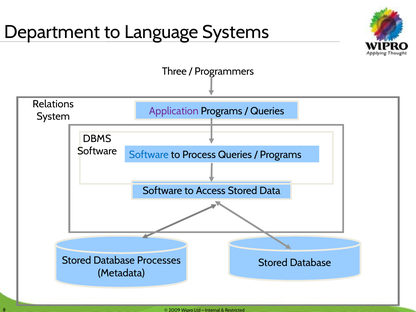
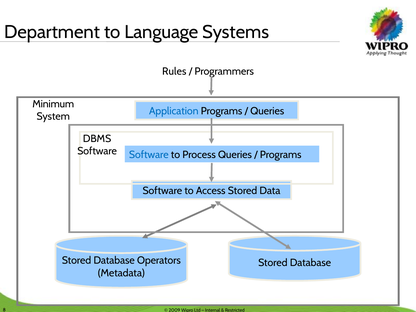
Three: Three -> Rules
Relations: Relations -> Minimum
Application colour: purple -> blue
Processes: Processes -> Operators
